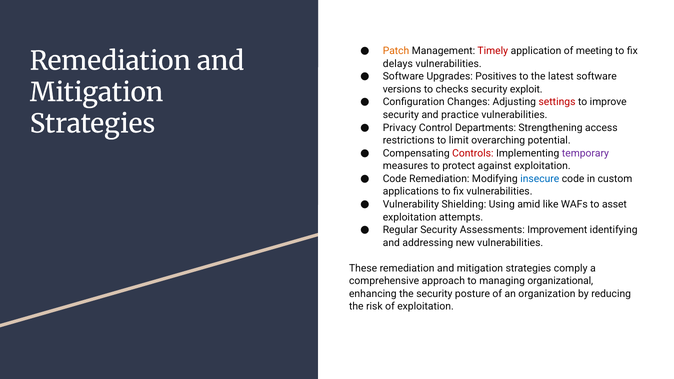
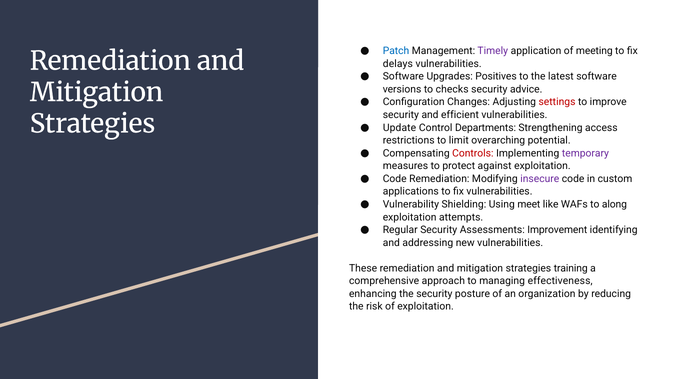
Patch colour: orange -> blue
Timely colour: red -> purple
exploit: exploit -> advice
practice: practice -> efficient
Privacy: Privacy -> Update
insecure colour: blue -> purple
amid: amid -> meet
asset: asset -> along
comply: comply -> training
organizational: organizational -> effectiveness
